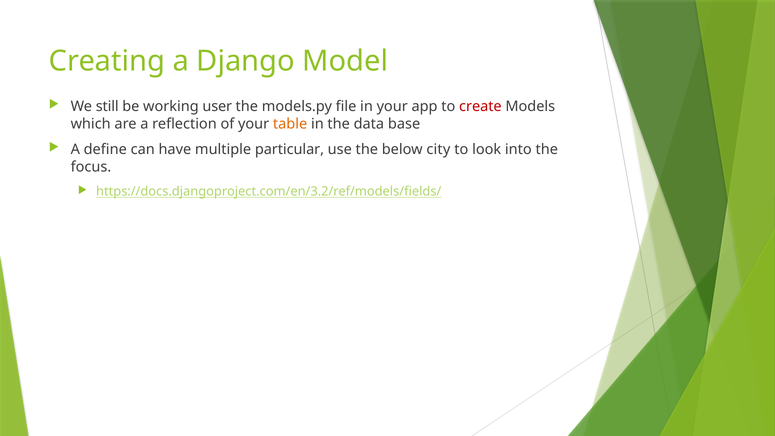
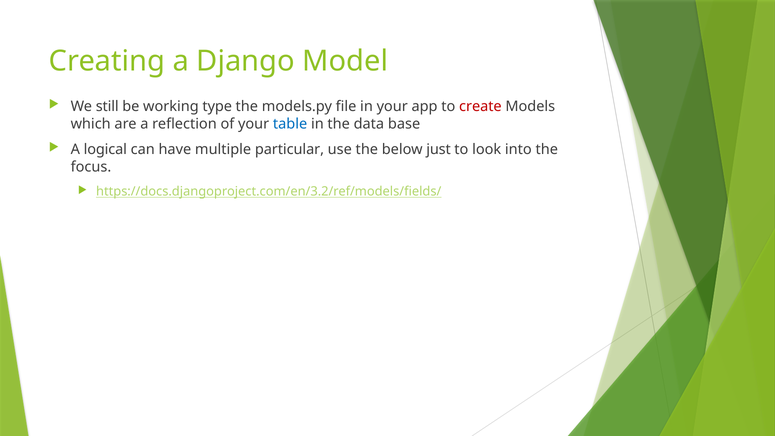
user: user -> type
table colour: orange -> blue
define: define -> logical
city: city -> just
